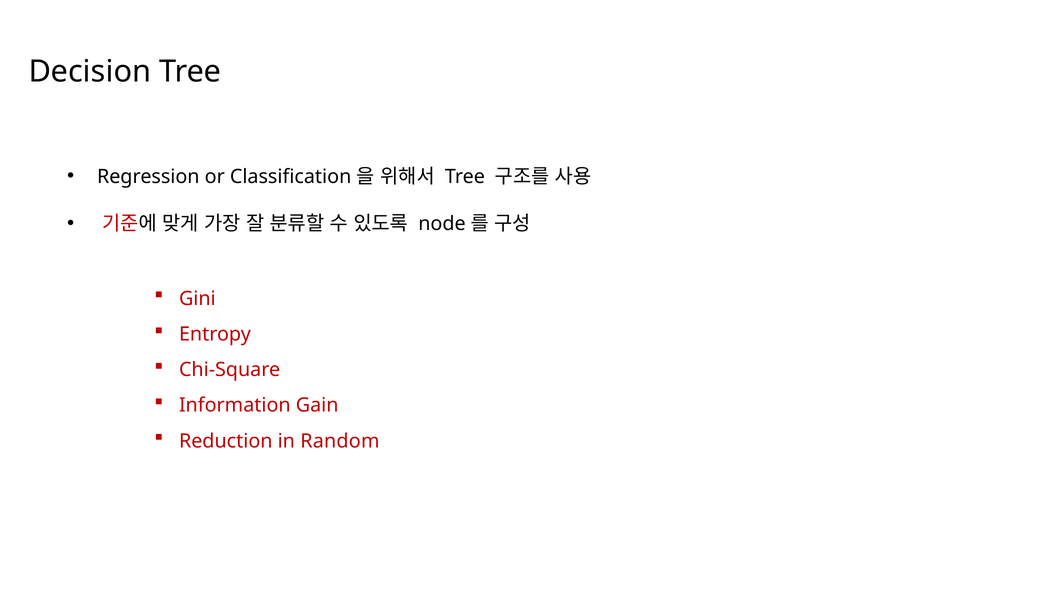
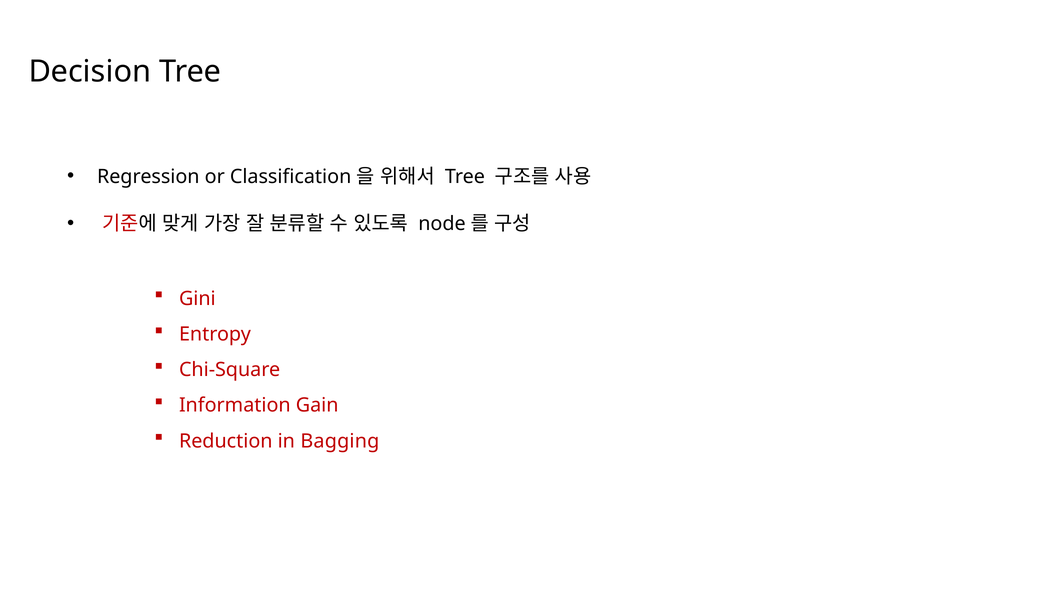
Random: Random -> Bagging
